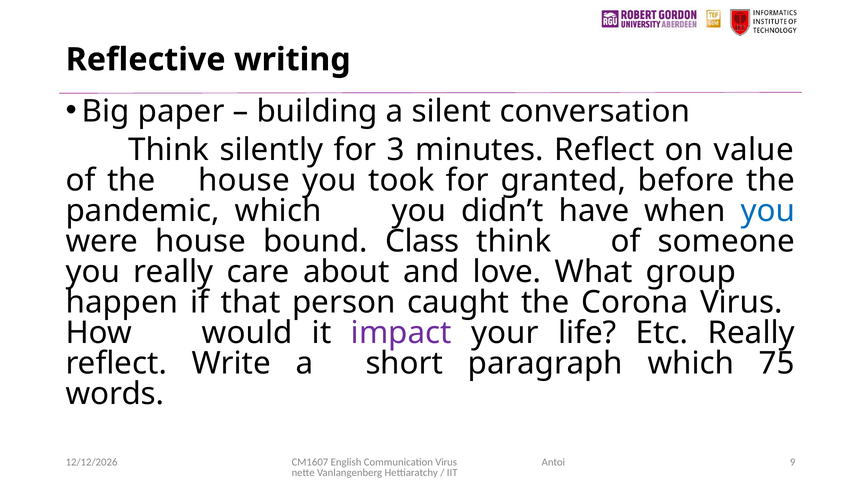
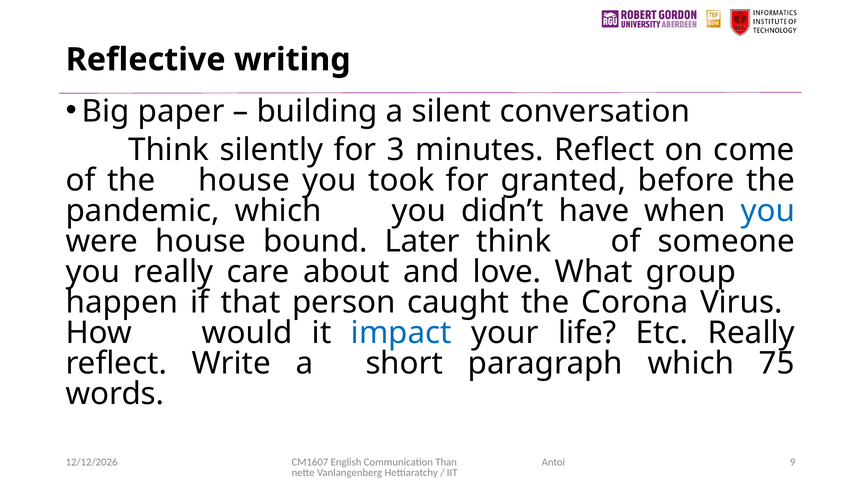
value: value -> come
Class: Class -> Later
impact colour: purple -> blue
Communication Virus: Virus -> Than
